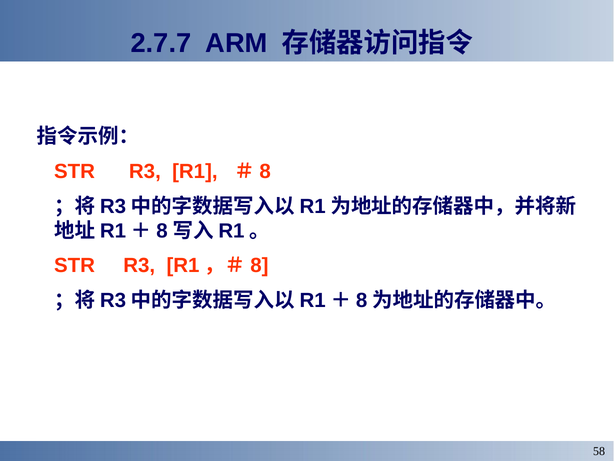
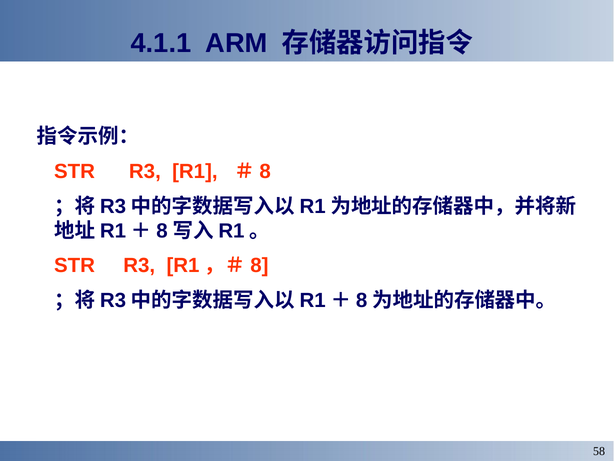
2.7.7: 2.7.7 -> 4.1.1
